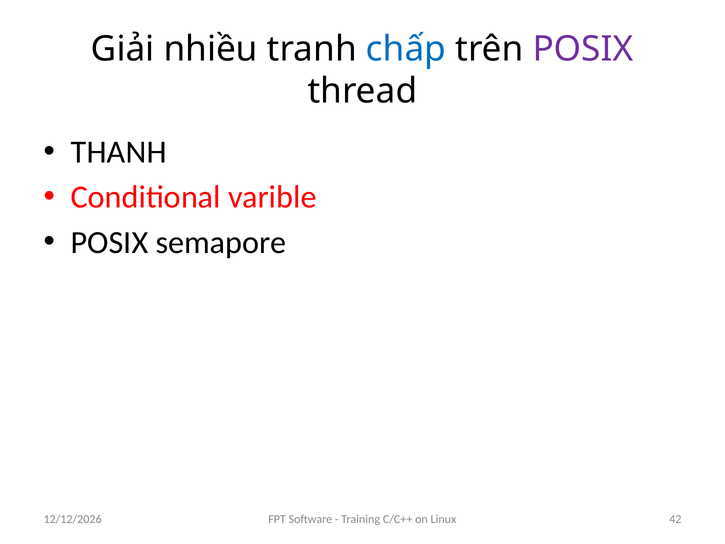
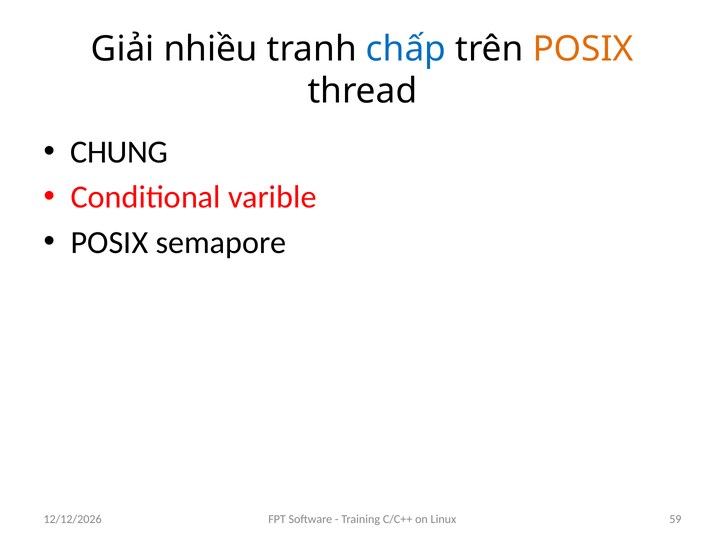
POSIX at (583, 49) colour: purple -> orange
THANH: THANH -> CHUNG
42: 42 -> 59
